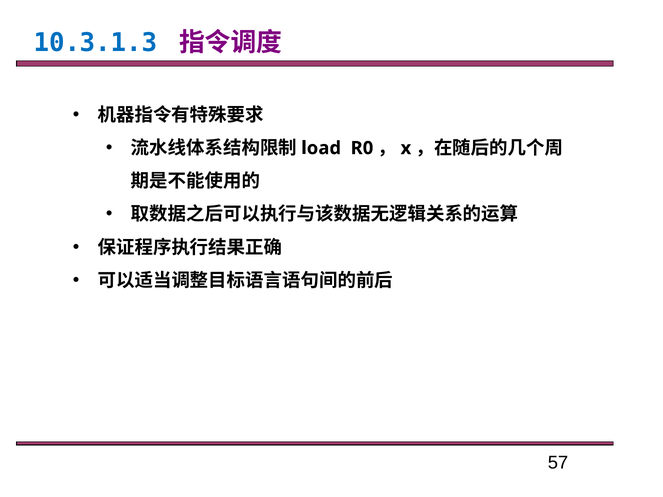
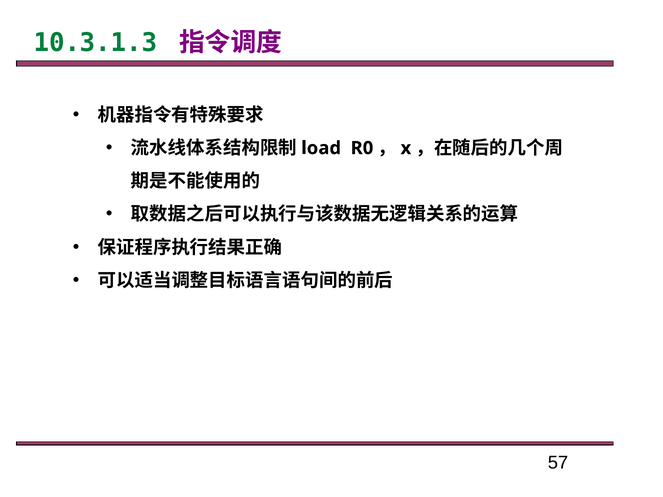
10.3.1.3 colour: blue -> green
